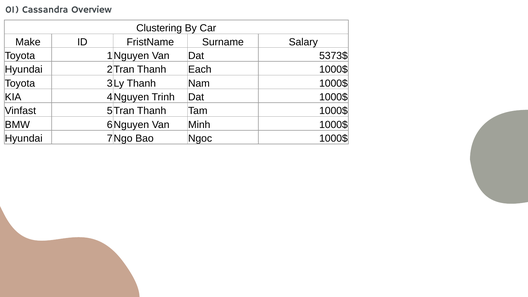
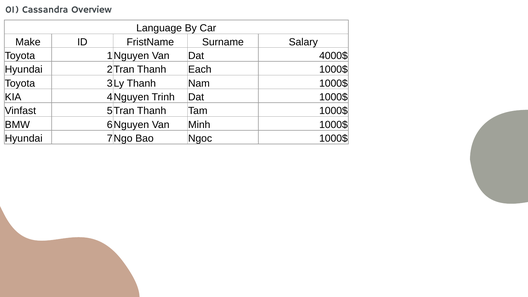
Clustering: Clustering -> Language
5373$: 5373$ -> 4000$
